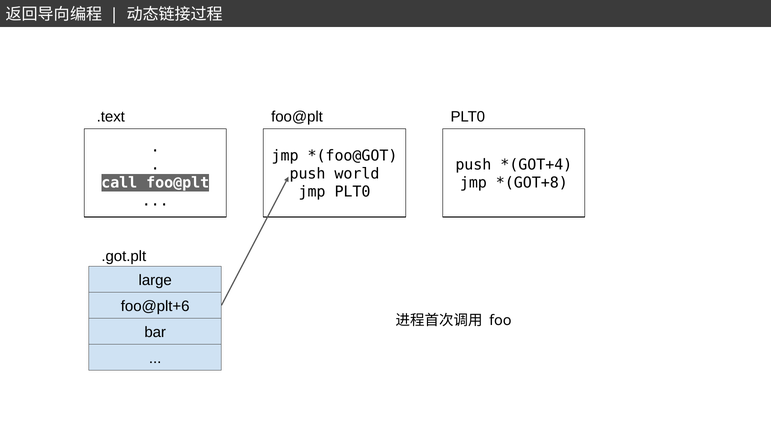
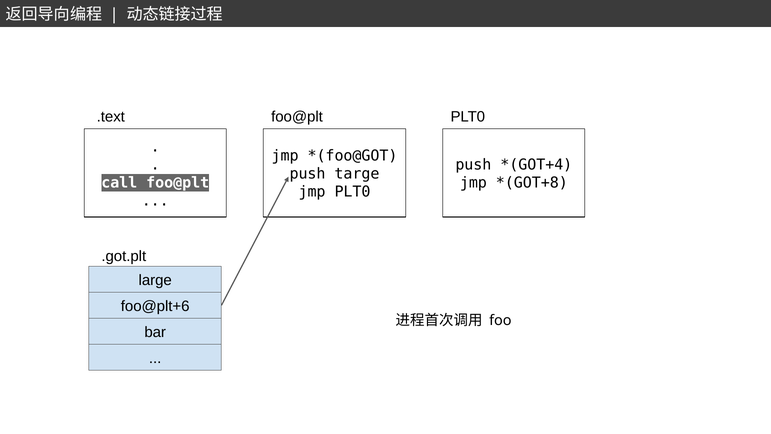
world: world -> targe
